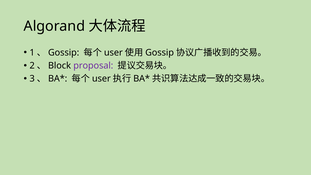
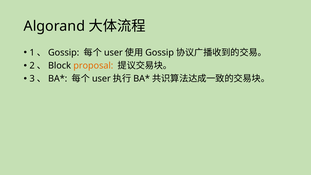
proposal colour: purple -> orange
